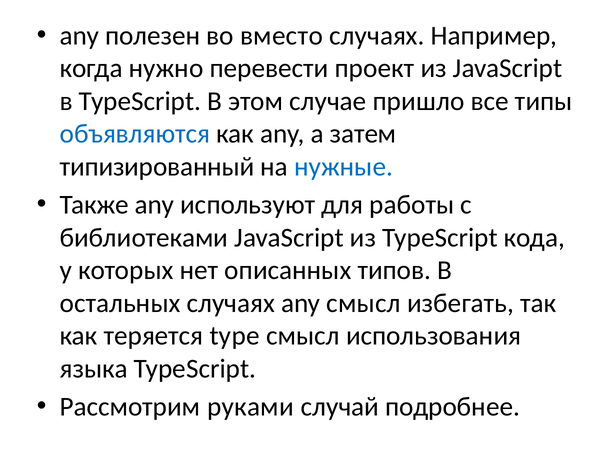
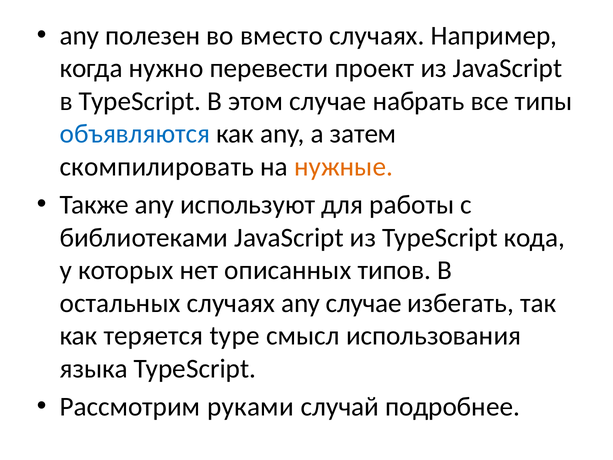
пришло: пришло -> набрать
типизированный: типизированный -> скомпилировать
нужные colour: blue -> orange
any смысл: смысл -> случае
